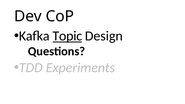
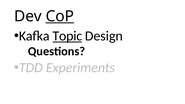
CoP underline: none -> present
